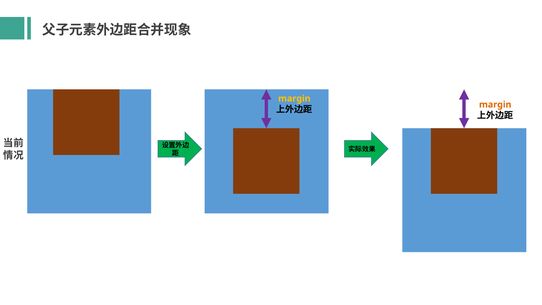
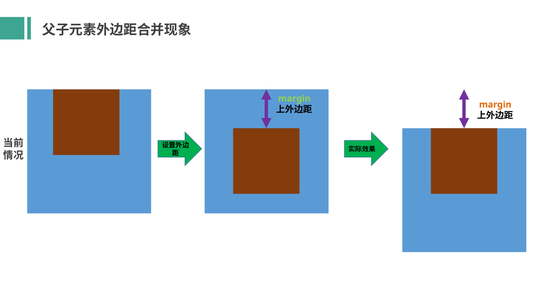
margin at (294, 98) colour: yellow -> light green
